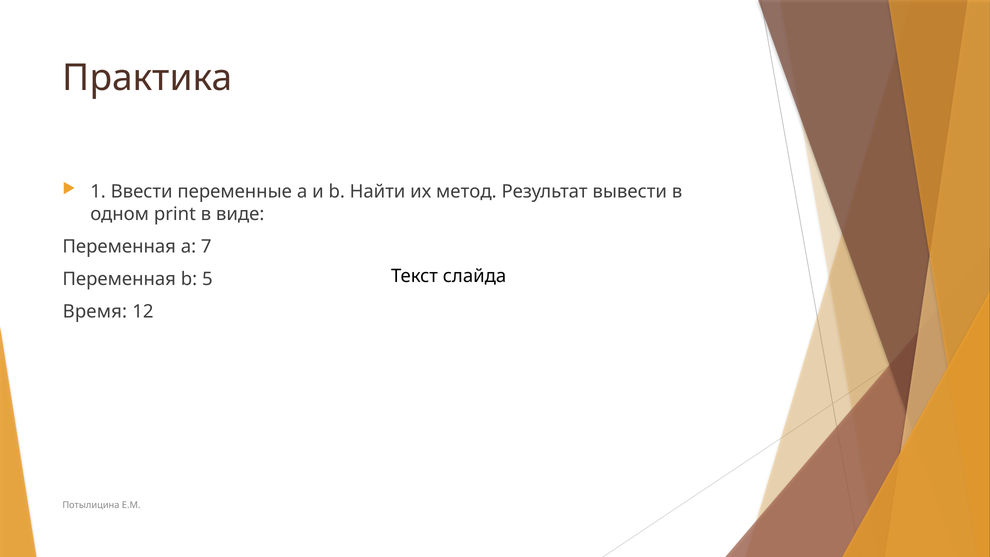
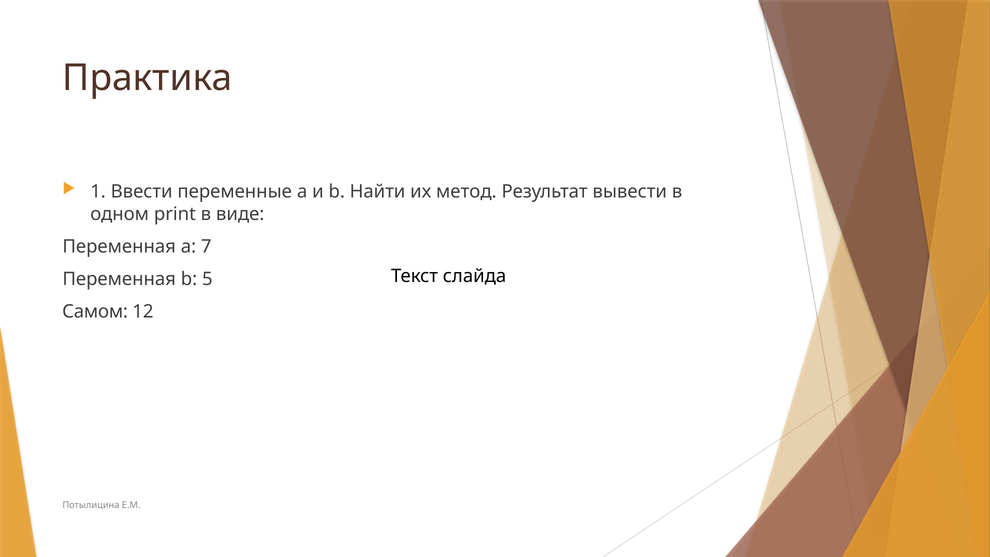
Время: Время -> Самом
